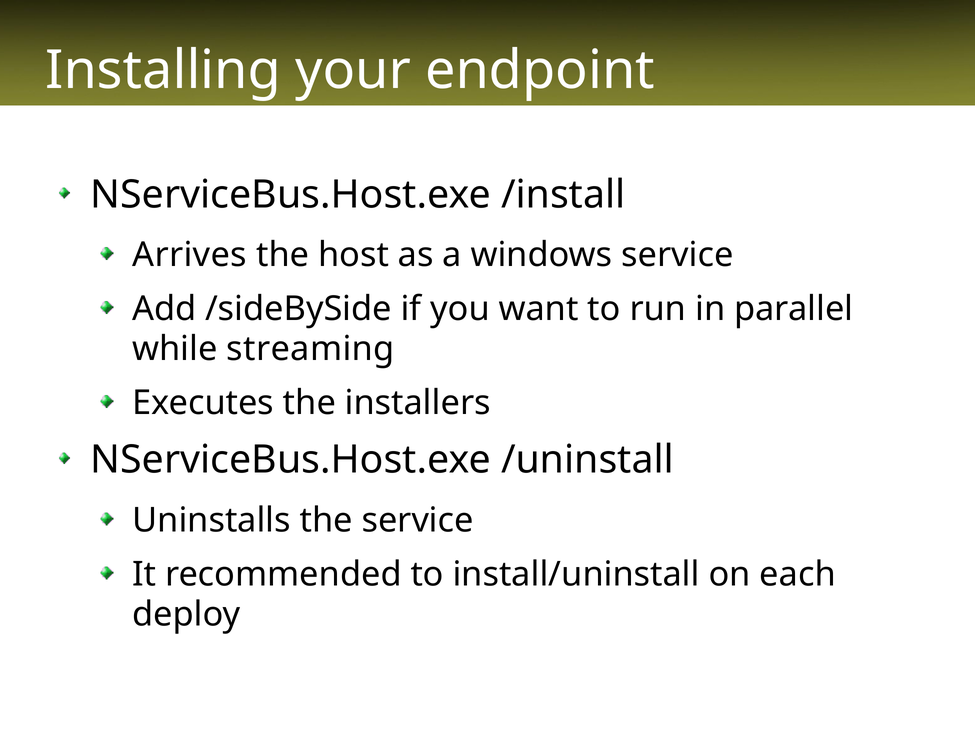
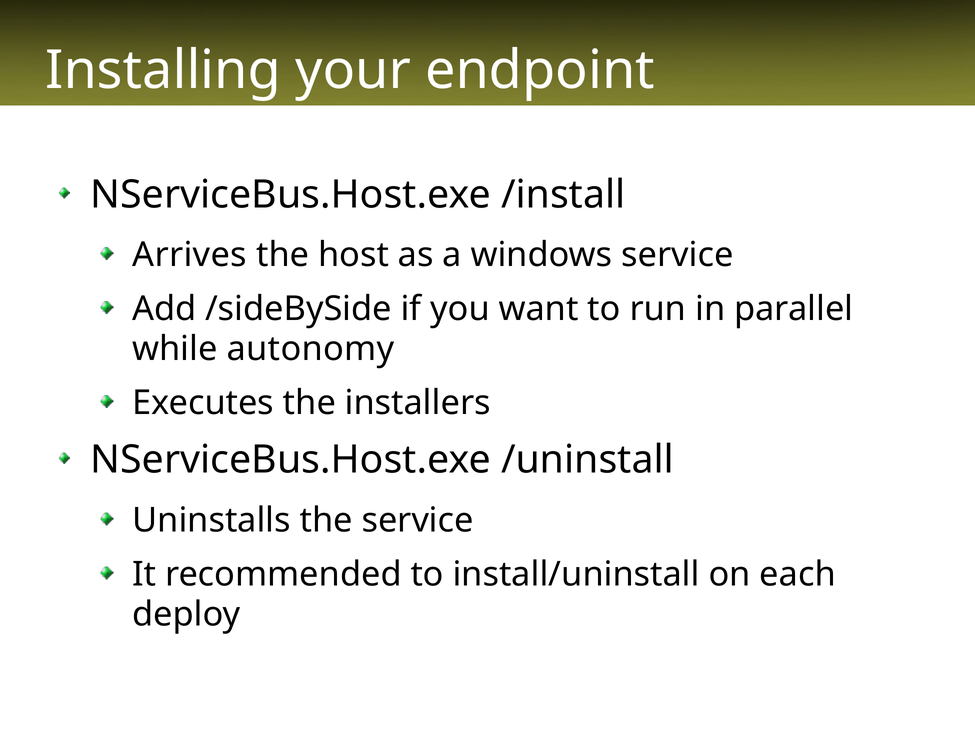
streaming: streaming -> autonomy
